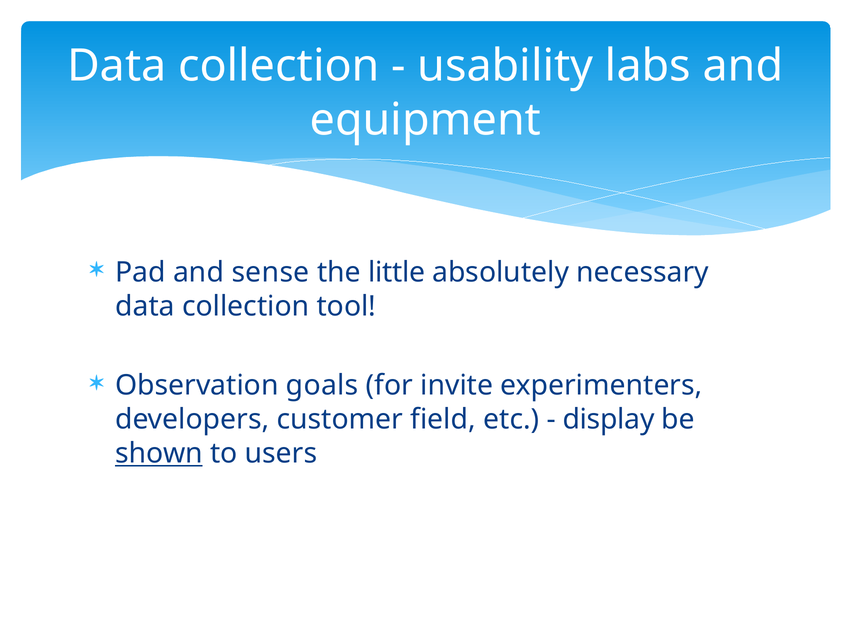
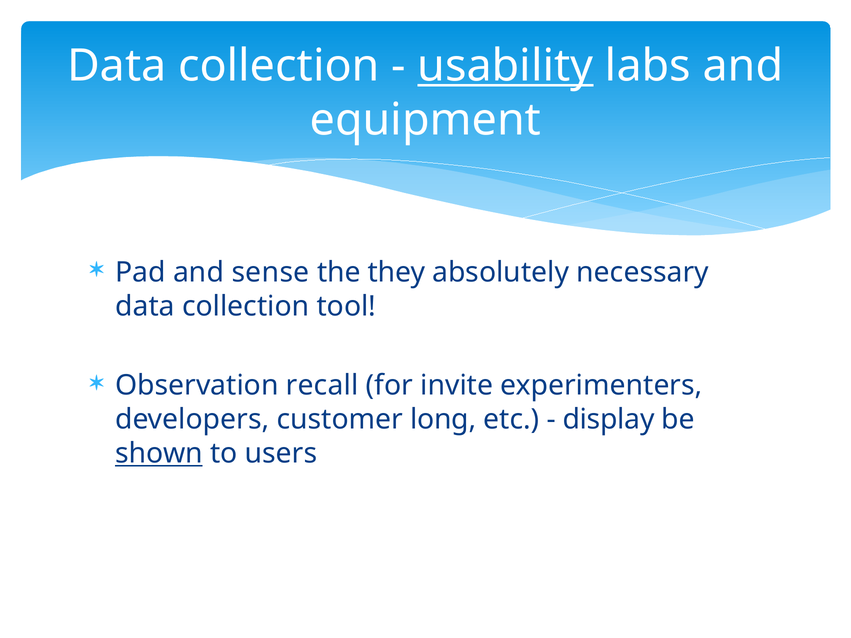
usability underline: none -> present
little: little -> they
goals: goals -> recall
field: field -> long
